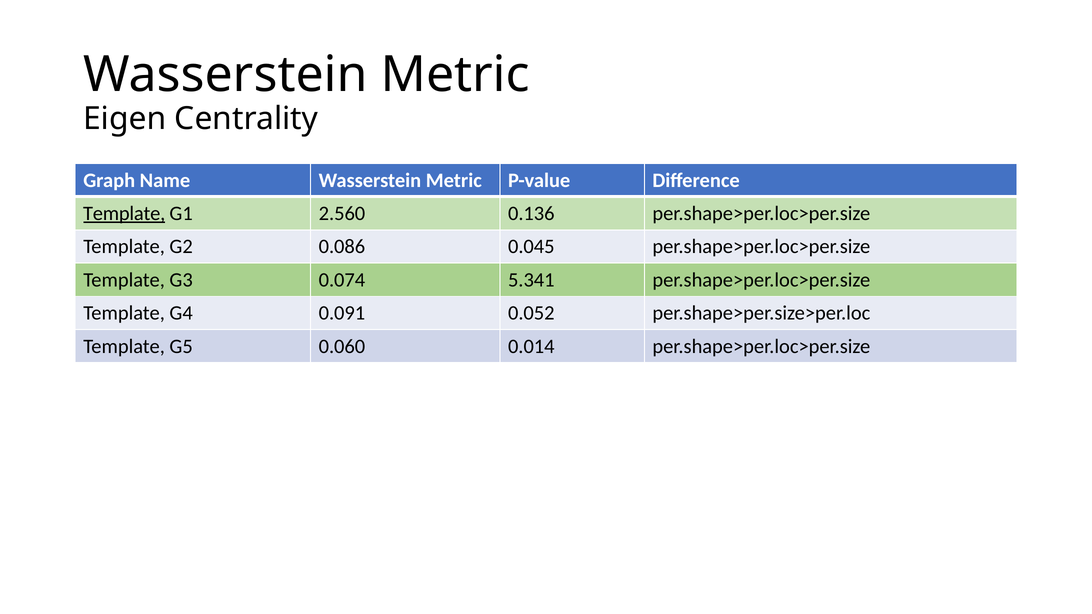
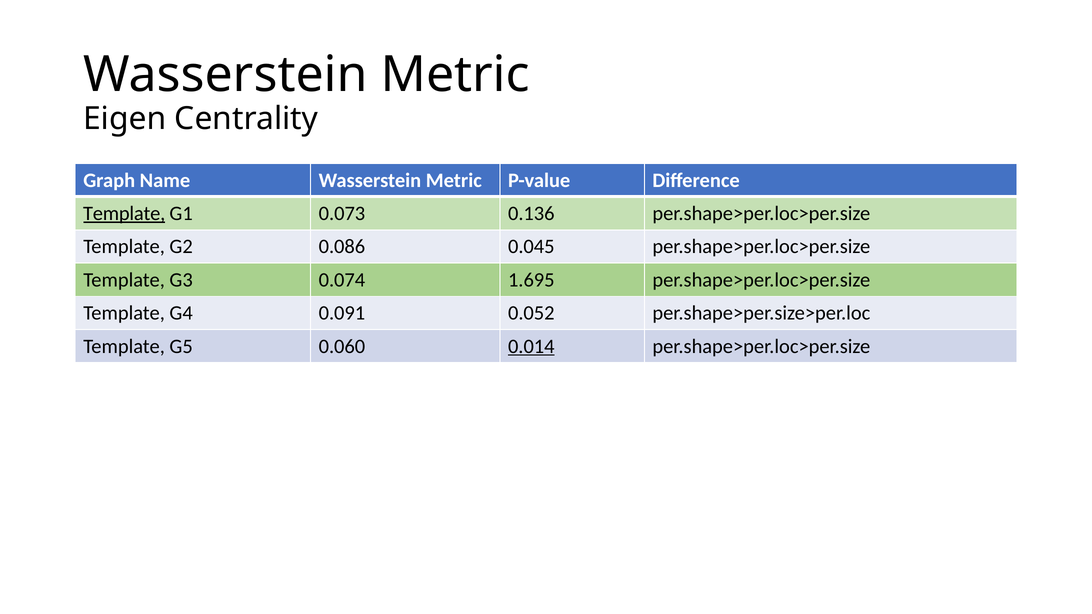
2.560: 2.560 -> 0.073
5.341: 5.341 -> 1.695
0.014 underline: none -> present
